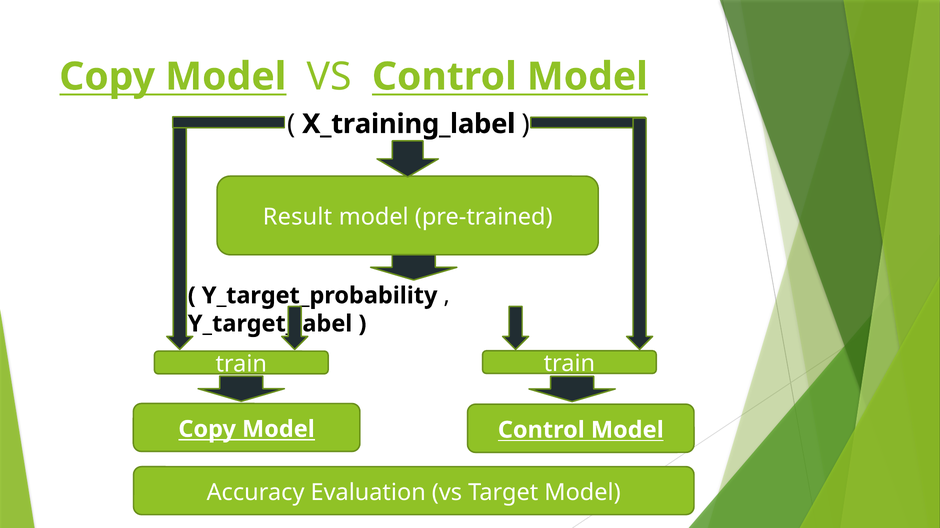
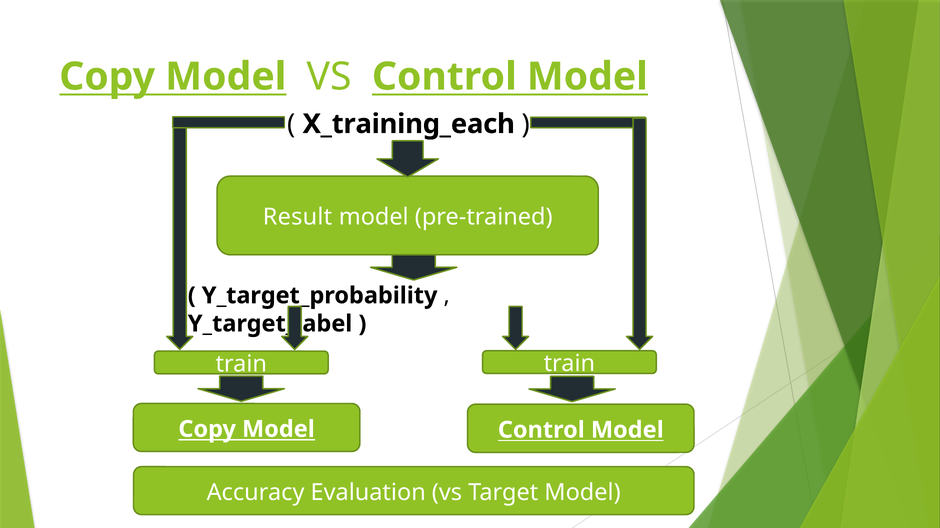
X_training_label: X_training_label -> X_training_each
